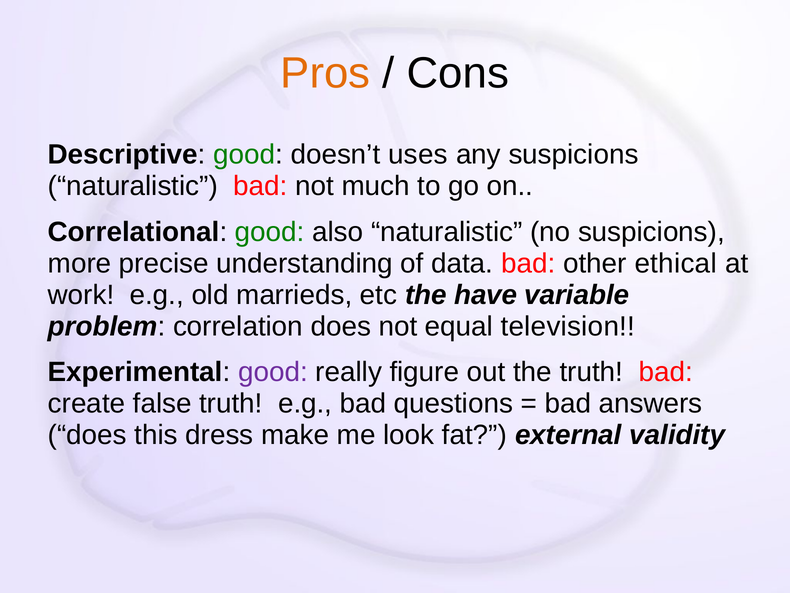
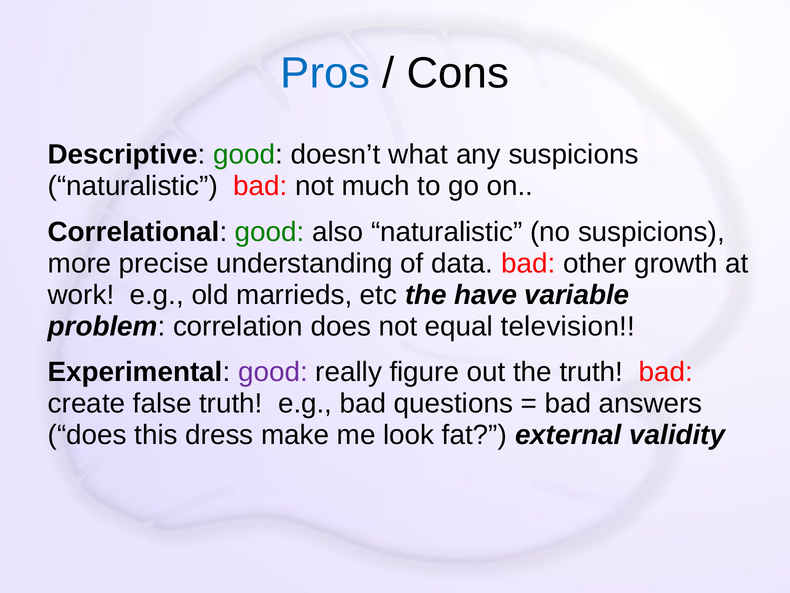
Pros colour: orange -> blue
uses: uses -> what
ethical: ethical -> growth
